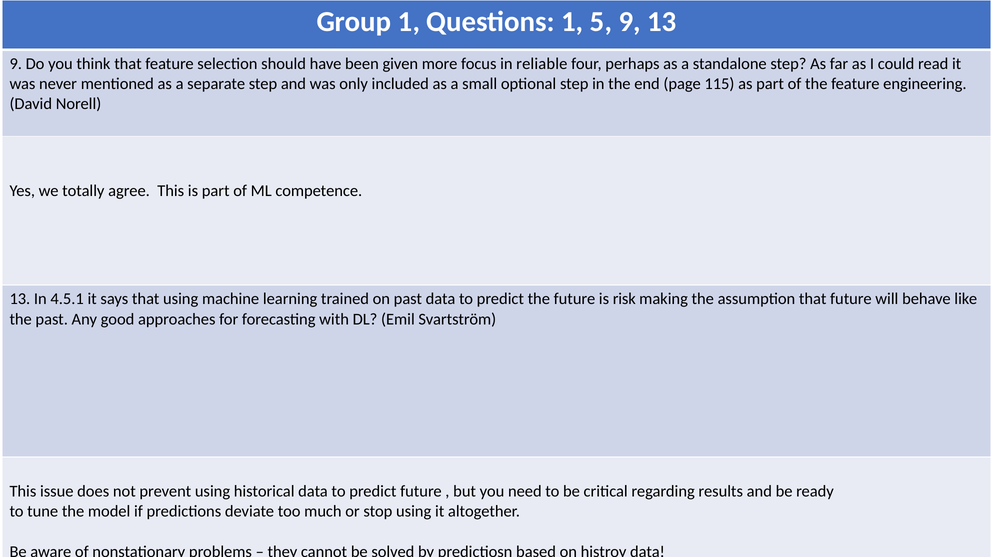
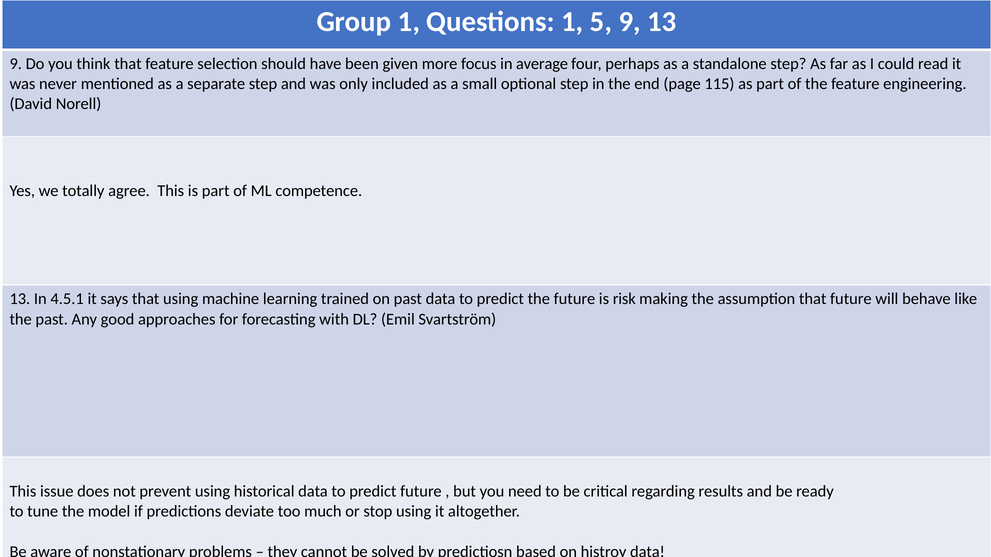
reliable: reliable -> average
